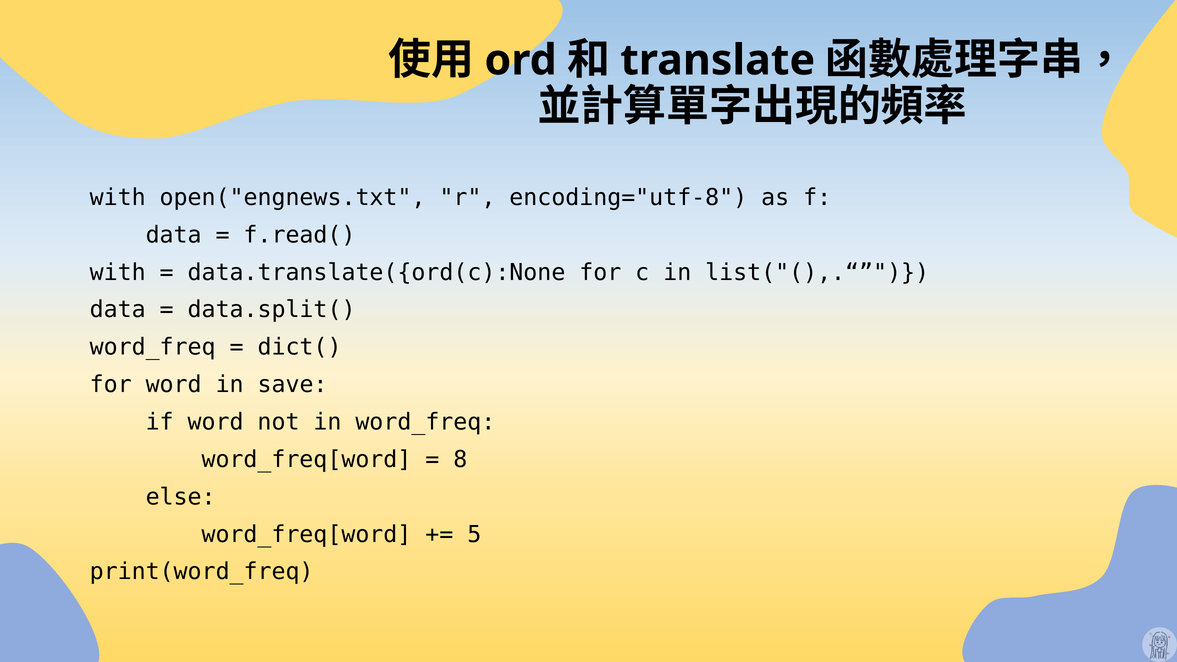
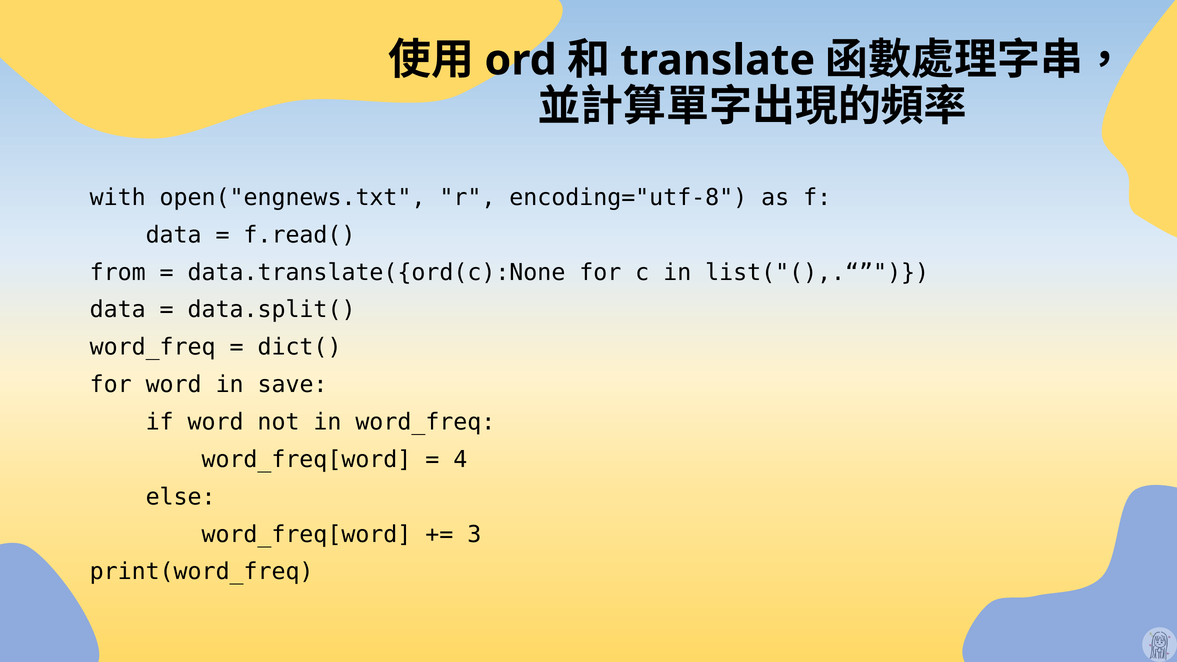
with at (118, 272): with -> from
8: 8 -> 4
5: 5 -> 3
